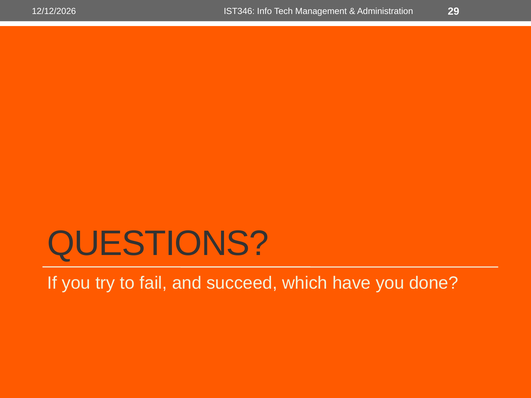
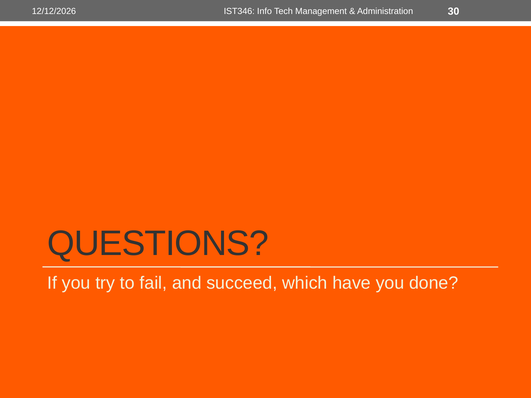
29: 29 -> 30
